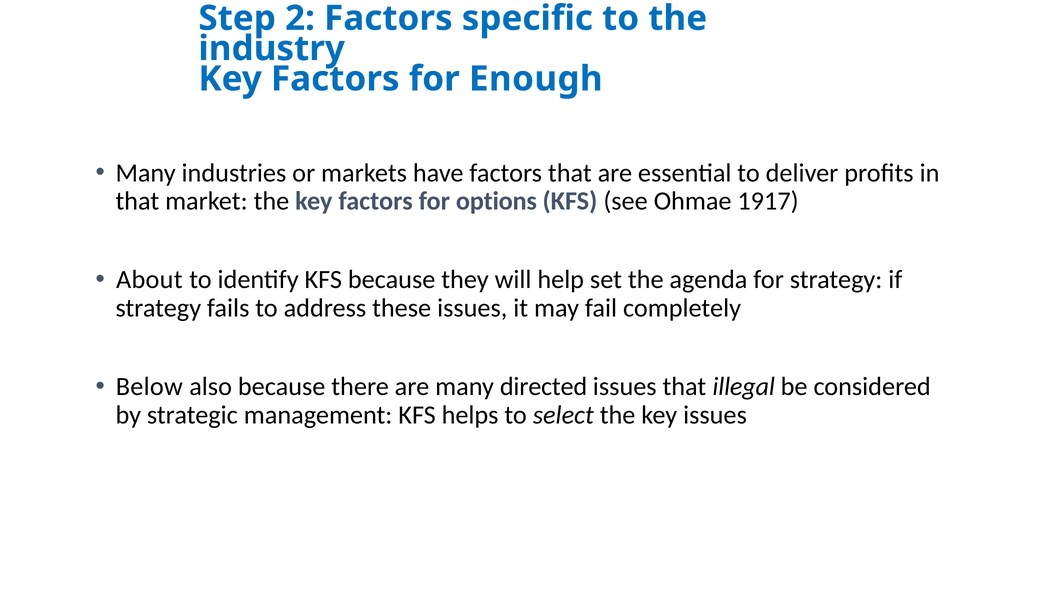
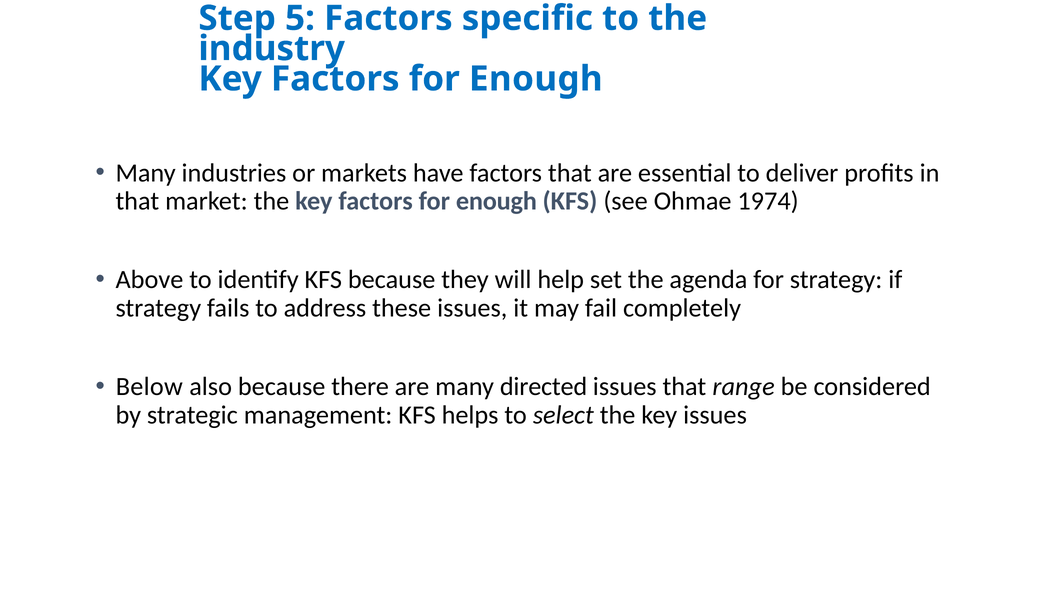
2: 2 -> 5
options at (496, 201): options -> enough
1917: 1917 -> 1974
About: About -> Above
illegal: illegal -> range
